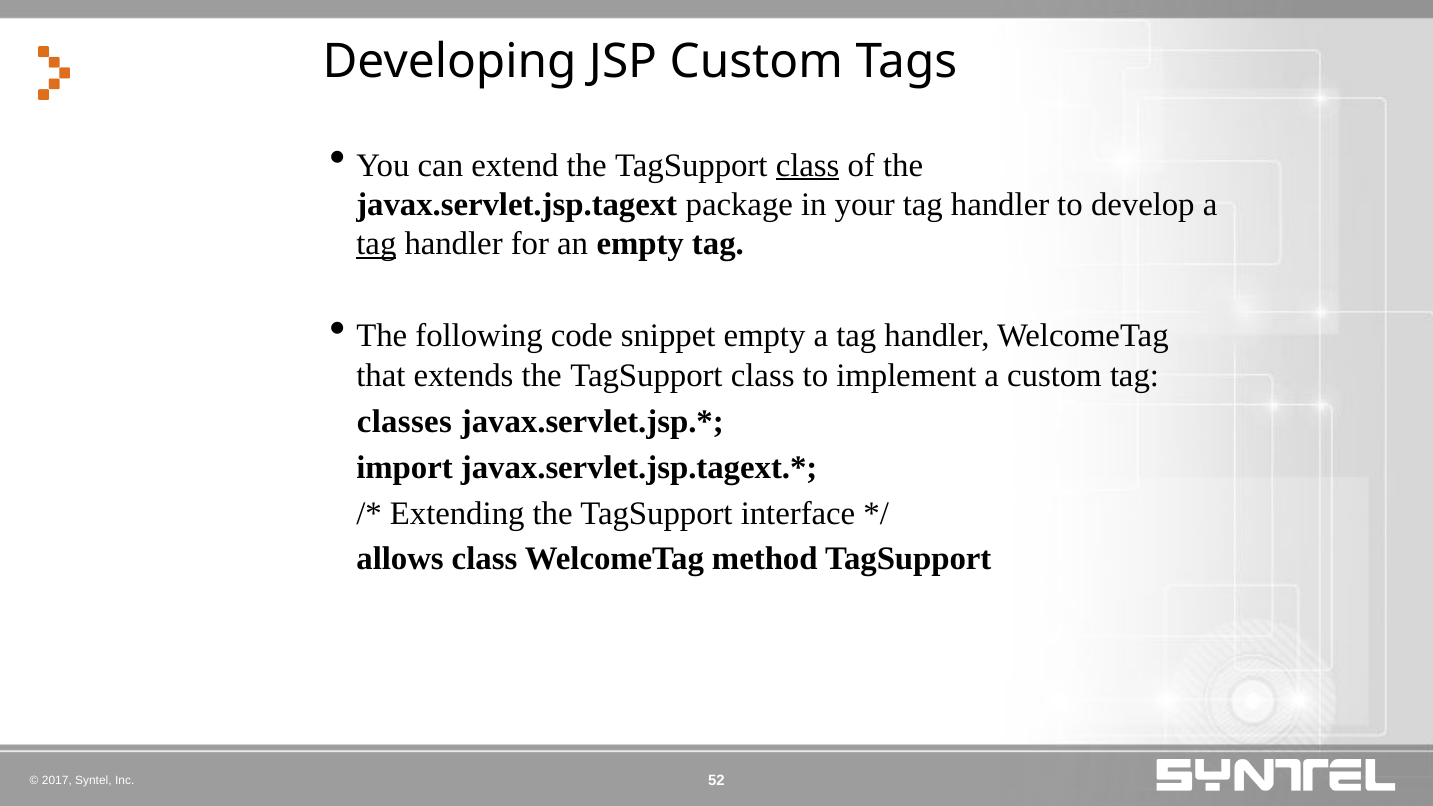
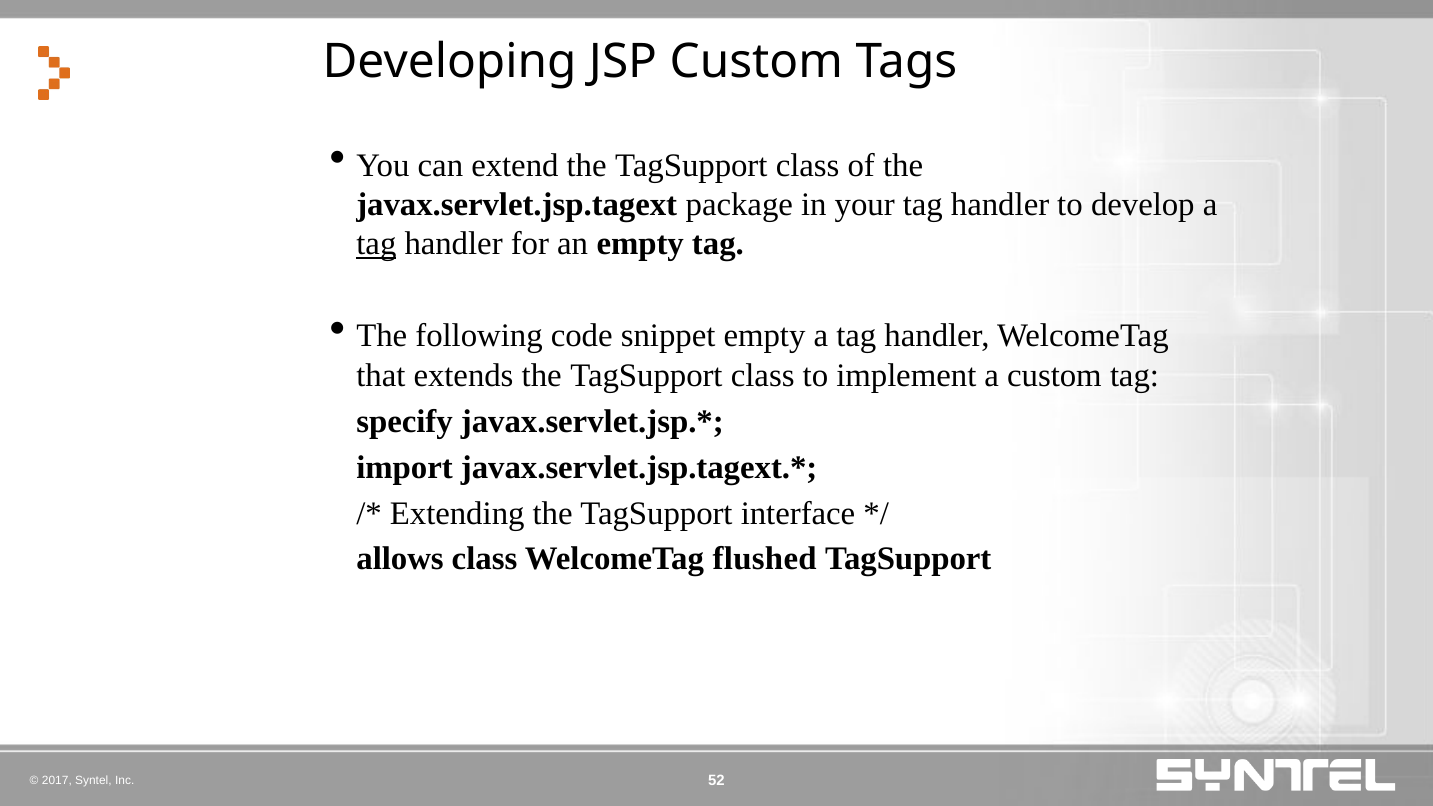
class at (808, 165) underline: present -> none
classes: classes -> specify
method: method -> flushed
